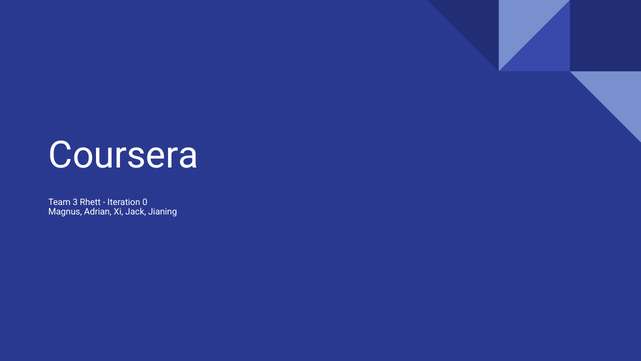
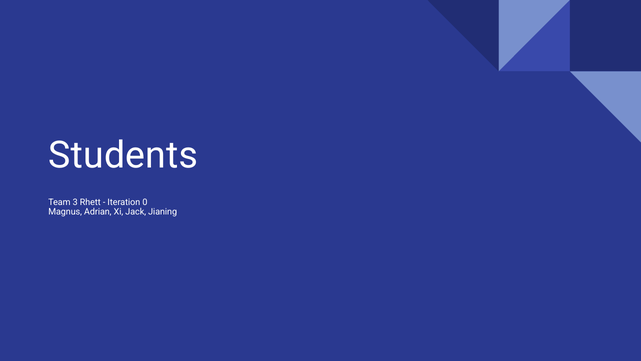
Coursera: Coursera -> Students
